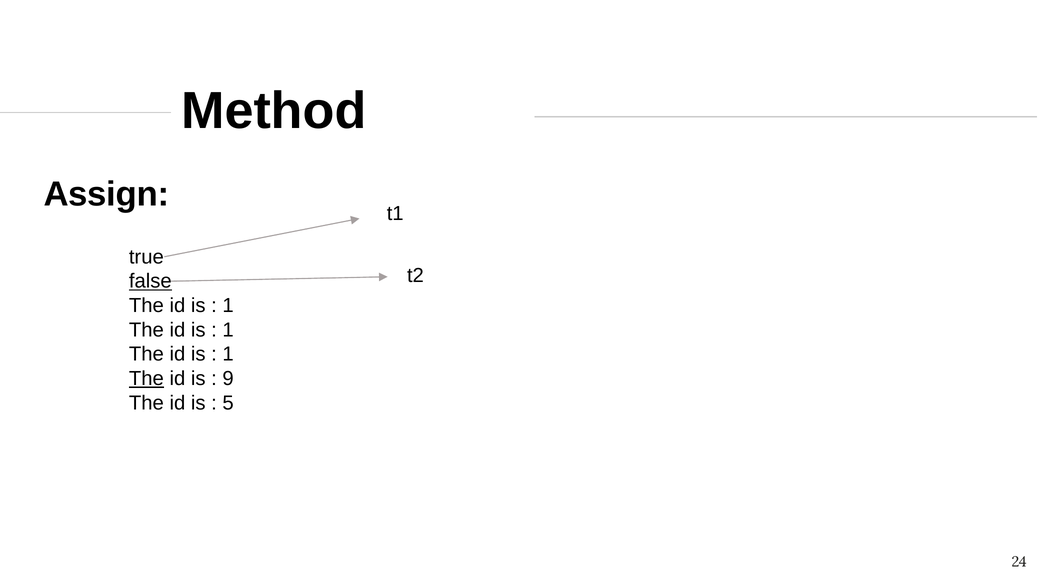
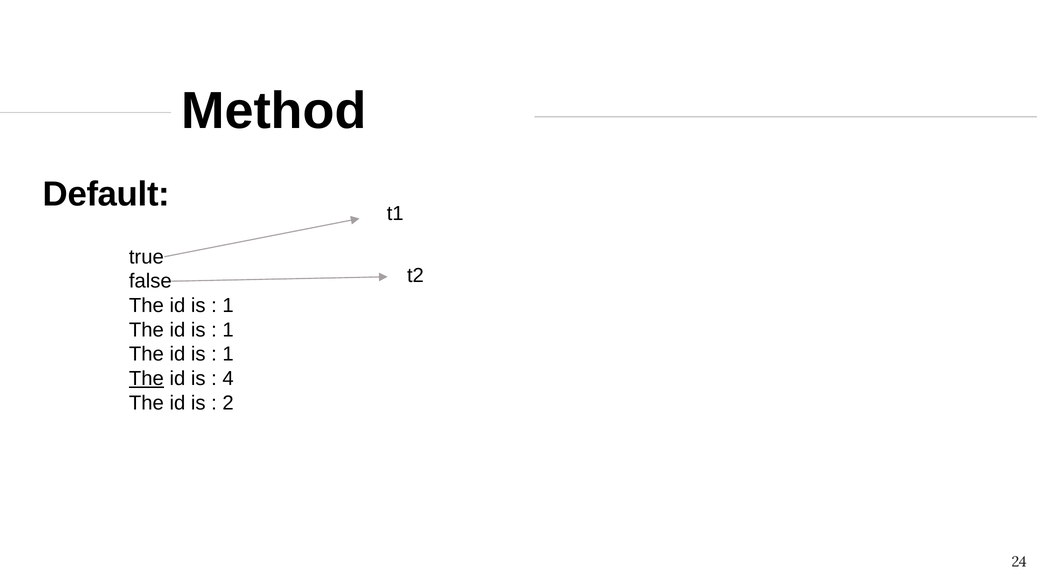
Assign: Assign -> Default
false underline: present -> none
9: 9 -> 4
5: 5 -> 2
